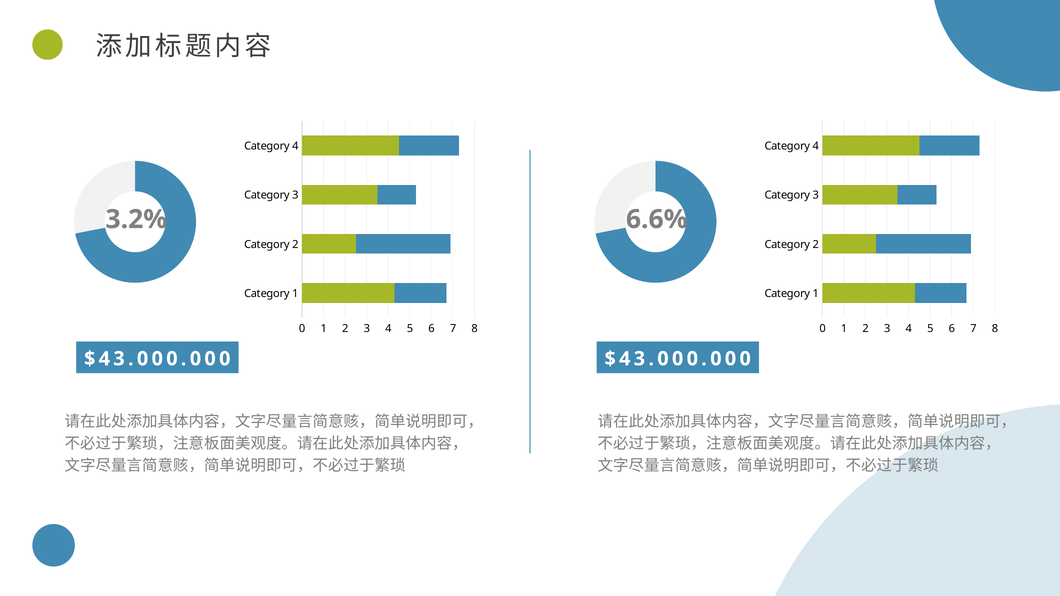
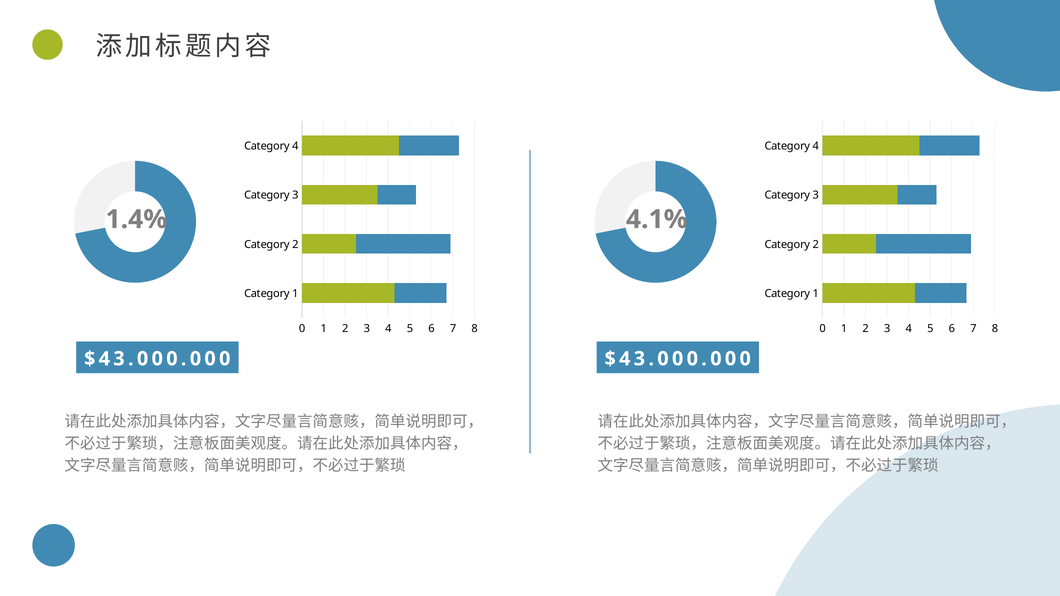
3.2%: 3.2% -> 1.4%
6.6%: 6.6% -> 4.1%
